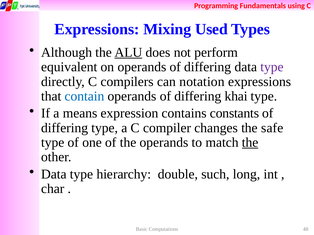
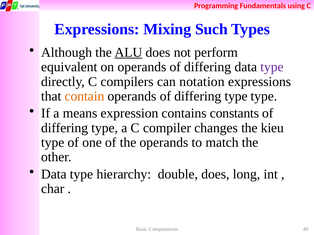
Used: Used -> Such
contain colour: blue -> orange
operands of differing khai: khai -> type
safe: safe -> kieu
the at (250, 143) underline: present -> none
double such: such -> does
